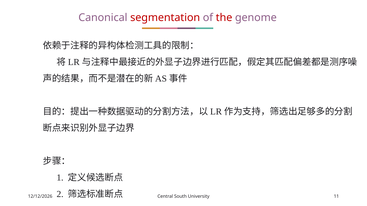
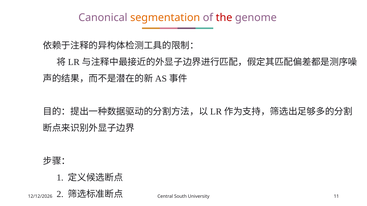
segmentation colour: red -> orange
